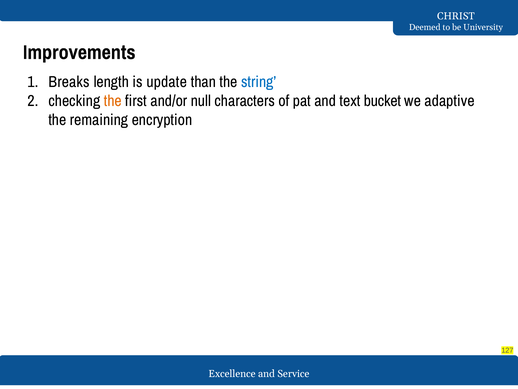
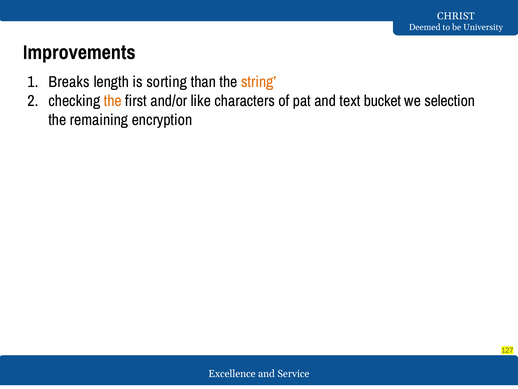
update: update -> sorting
string colour: blue -> orange
null: null -> like
adaptive: adaptive -> selection
